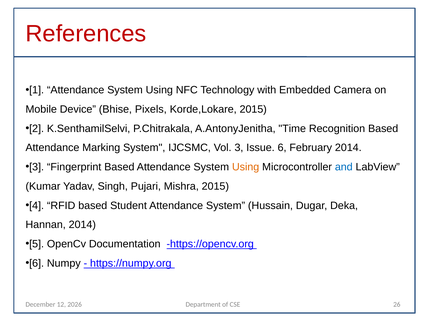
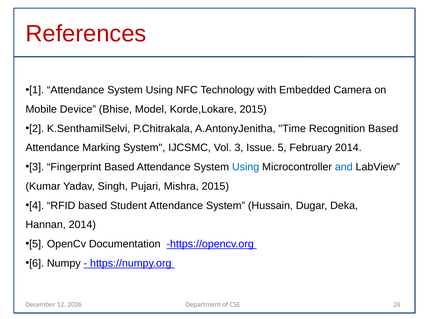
Pixels: Pixels -> Model
6: 6 -> 5
Using at (246, 167) colour: orange -> blue
